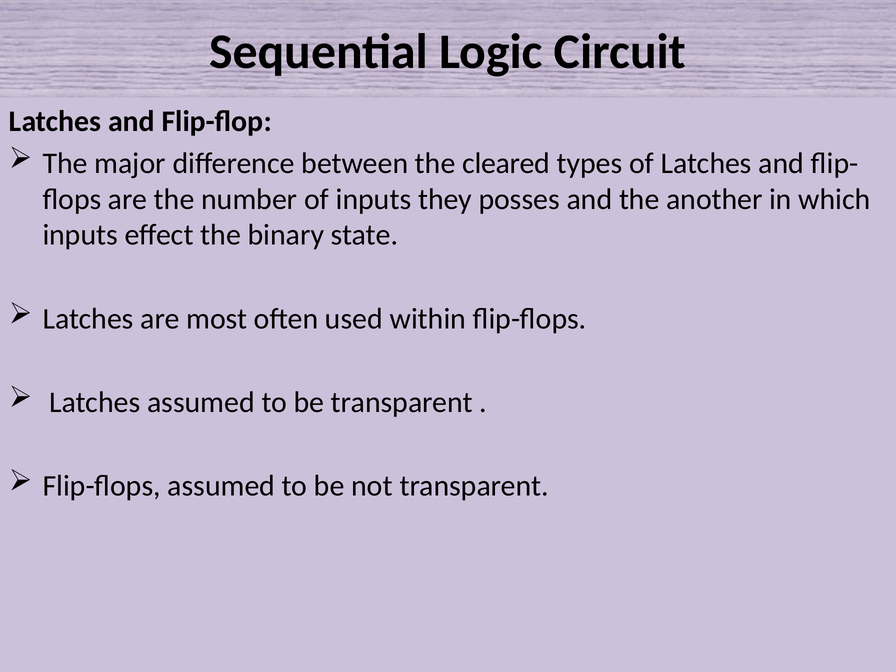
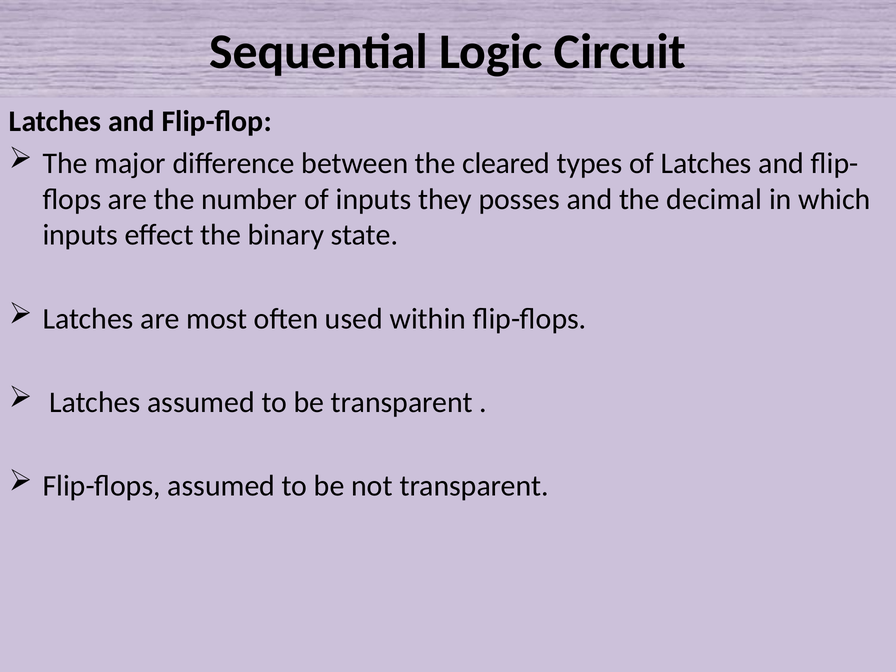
another: another -> decimal
